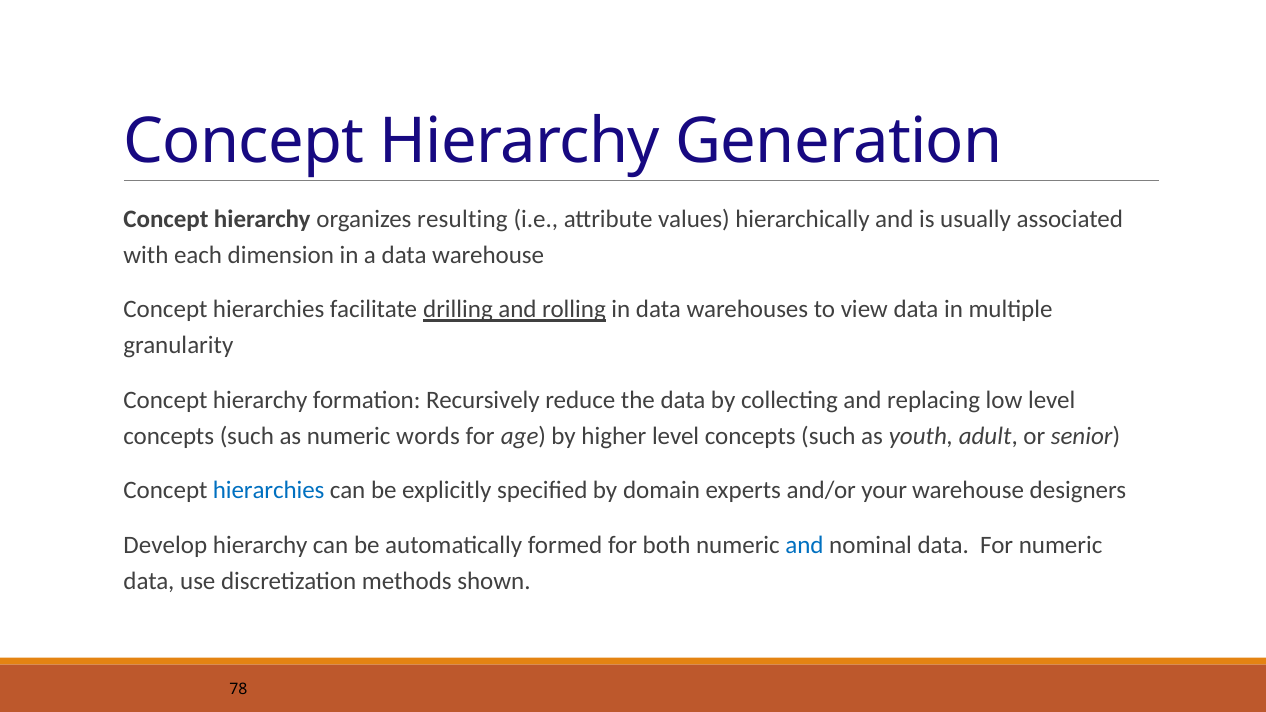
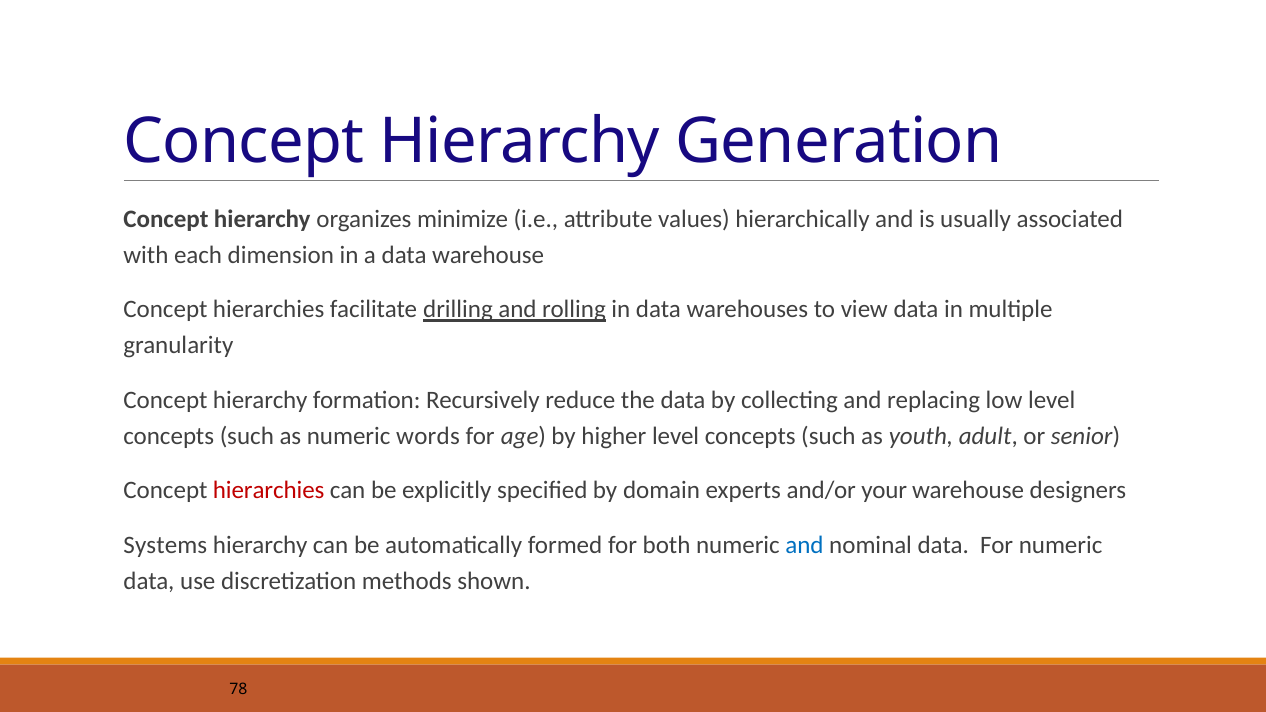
resulting: resulting -> minimize
hierarchies at (269, 491) colour: blue -> red
Develop: Develop -> Systems
